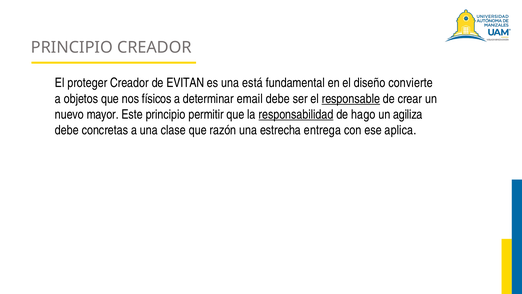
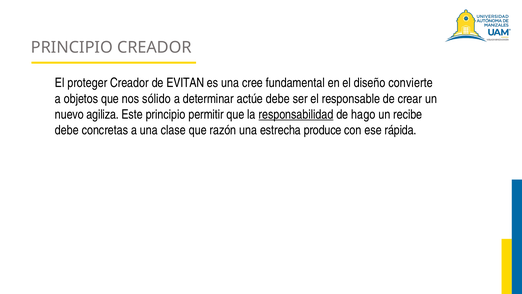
está: está -> cree
físicos: físicos -> sólido
email: email -> actúe
responsable underline: present -> none
mayor: mayor -> agiliza
agiliza: agiliza -> recibe
entrega: entrega -> produce
aplica: aplica -> rápida
